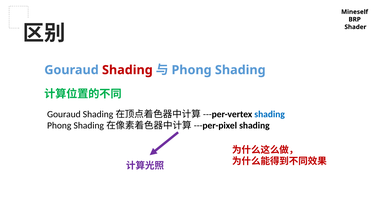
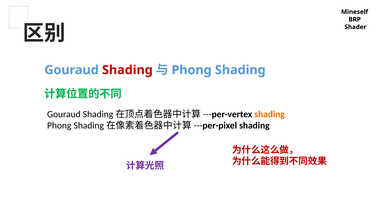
shading at (270, 114) colour: blue -> orange
